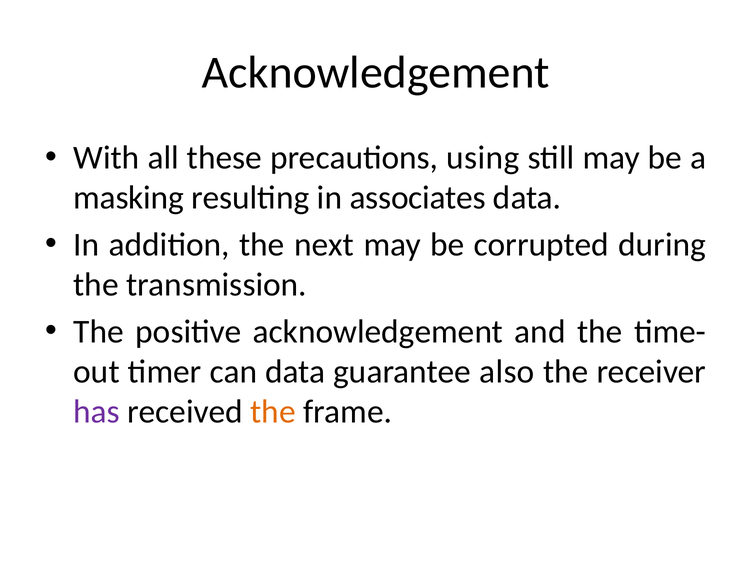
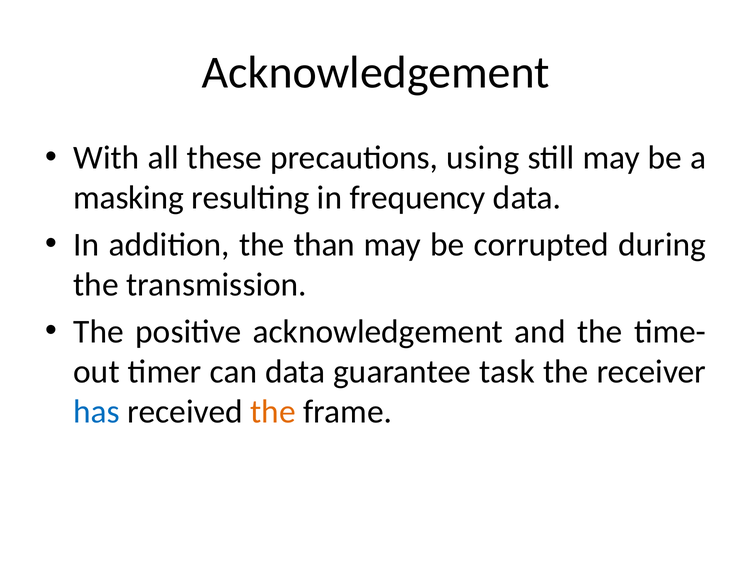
associates: associates -> frequency
next: next -> than
also: also -> task
has colour: purple -> blue
